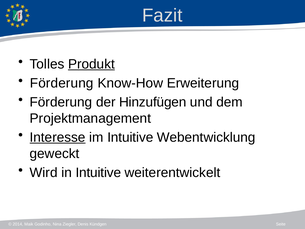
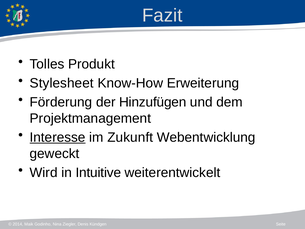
Produkt underline: present -> none
Förderung at (62, 83): Förderung -> Stylesheet
im Intuitive: Intuitive -> Zukunft
